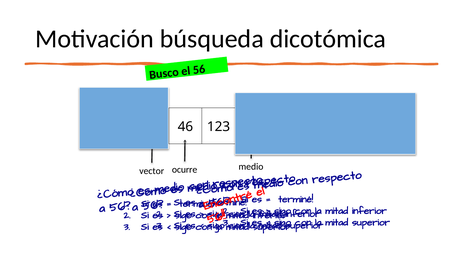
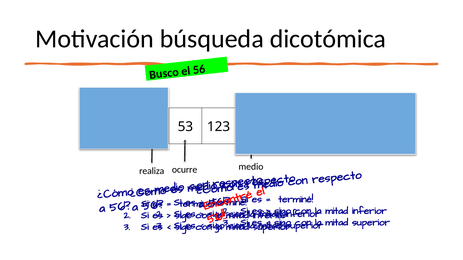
46: 46 -> 53
vector: vector -> realiza
